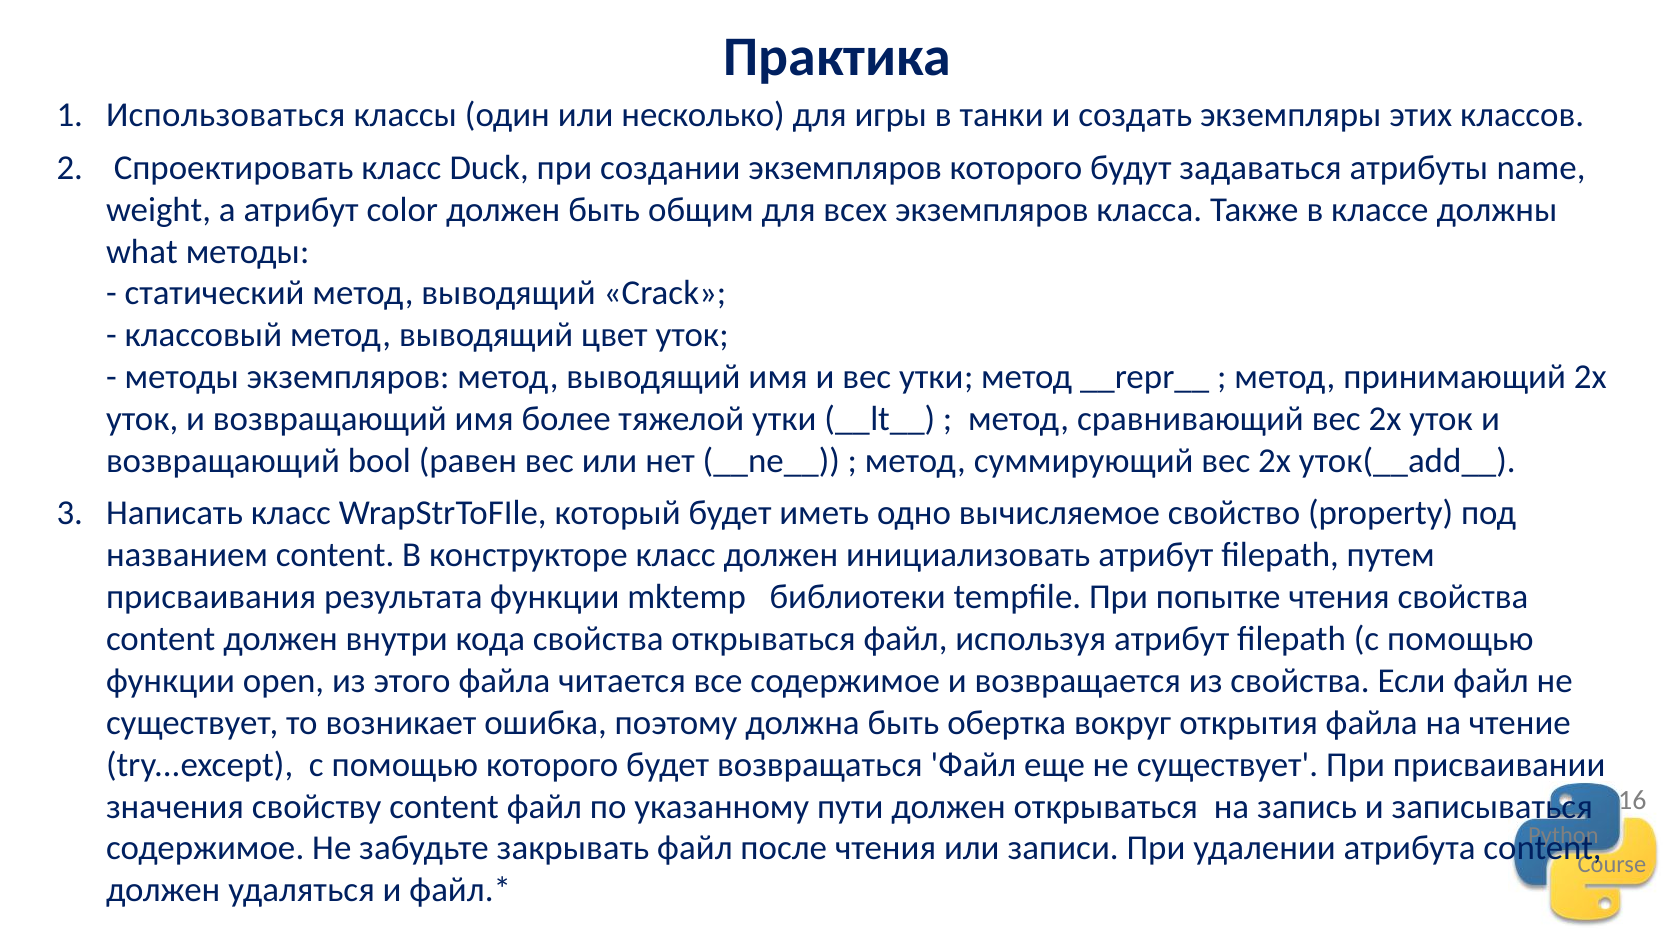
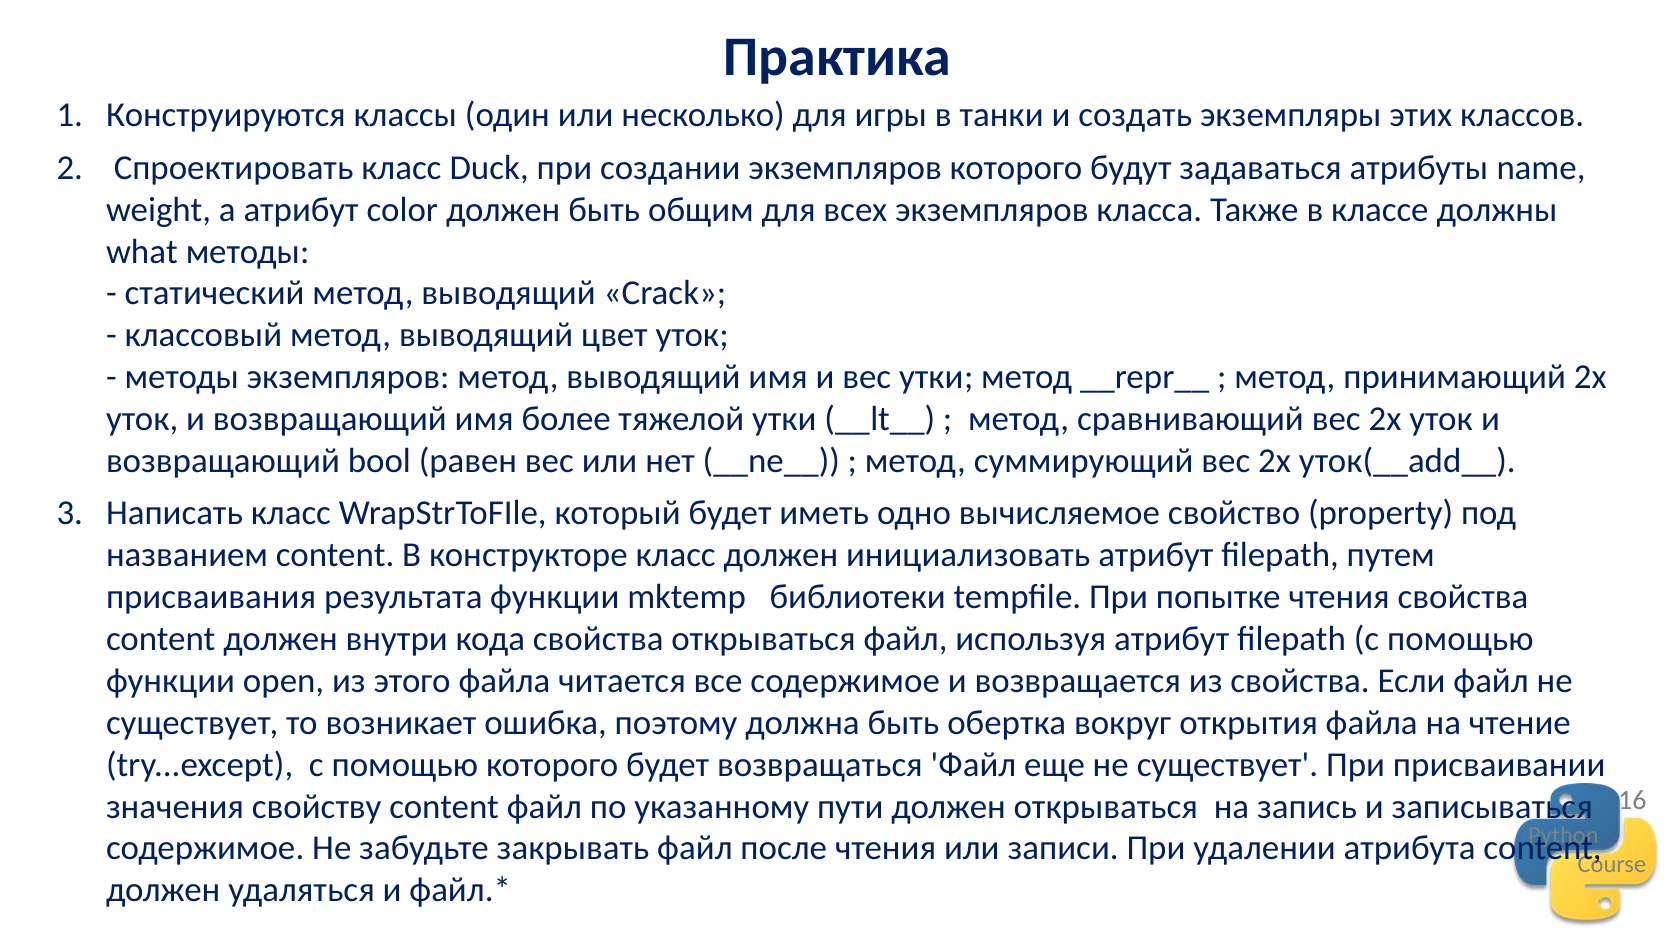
Использоваться: Использоваться -> Конструируются
